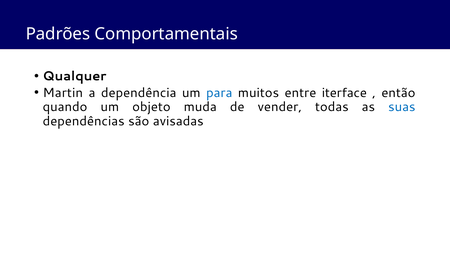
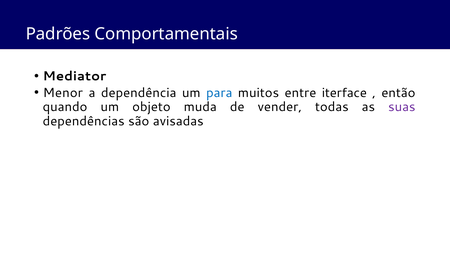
Qualquer: Qualquer -> Mediator
Martin: Martin -> Menor
suas colour: blue -> purple
